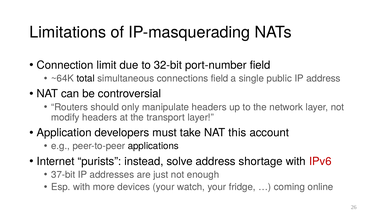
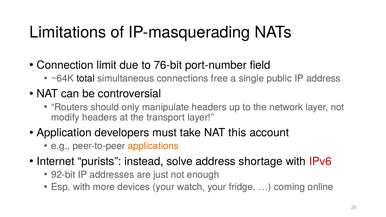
32-bit: 32-bit -> 76-bit
connections field: field -> free
applications colour: black -> orange
37-bit: 37-bit -> 92-bit
